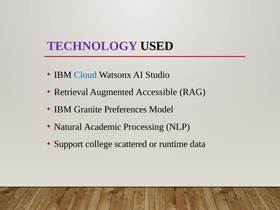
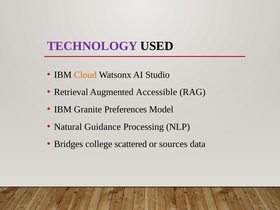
Cloud colour: blue -> orange
Academic: Academic -> Guidance
Support: Support -> Bridges
runtime: runtime -> sources
